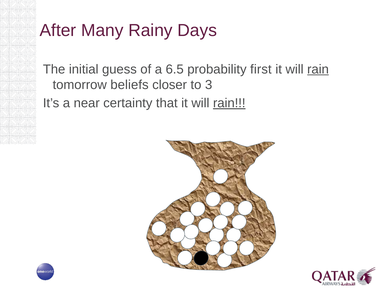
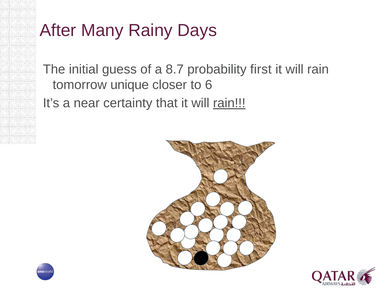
6.5: 6.5 -> 8.7
rain at (318, 69) underline: present -> none
beliefs: beliefs -> unique
3: 3 -> 6
